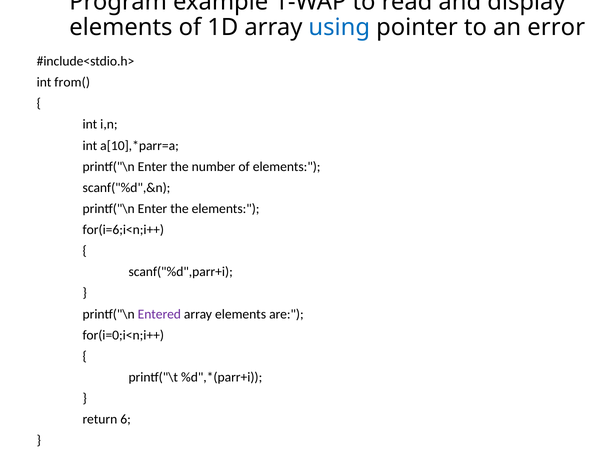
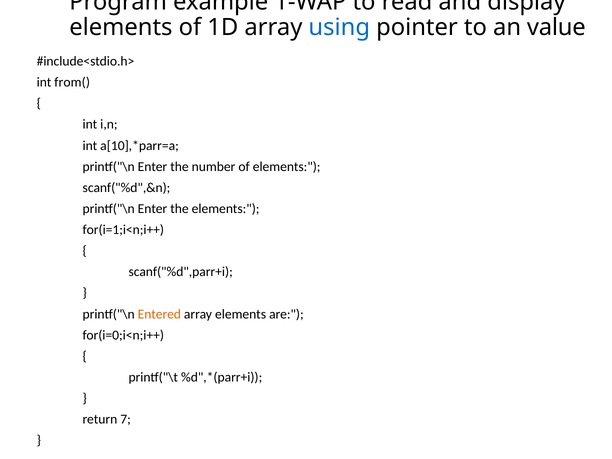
error: error -> value
for(i=6;i<n;i++: for(i=6;i<n;i++ -> for(i=1;i<n;i++
Entered colour: purple -> orange
6: 6 -> 7
